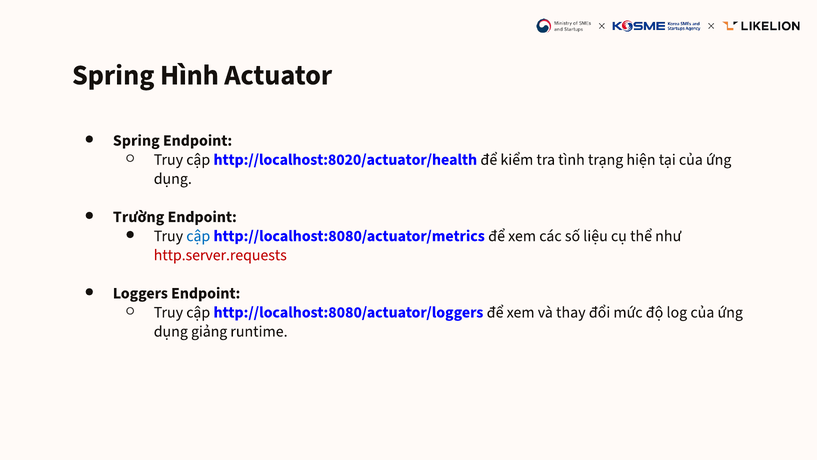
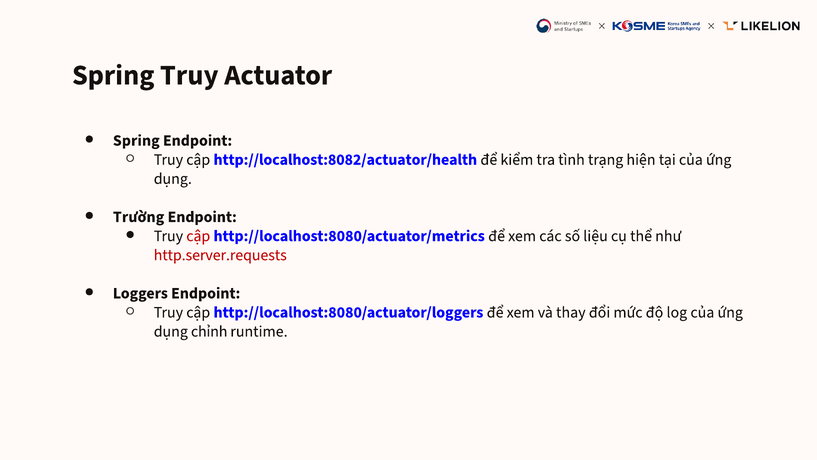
Spring Hình: Hình -> Truy
http://localhost:8020/actuator/health: http://localhost:8020/actuator/health -> http://localhost:8082/actuator/health
cập at (198, 236) colour: blue -> red
giảng: giảng -> chỉnh
